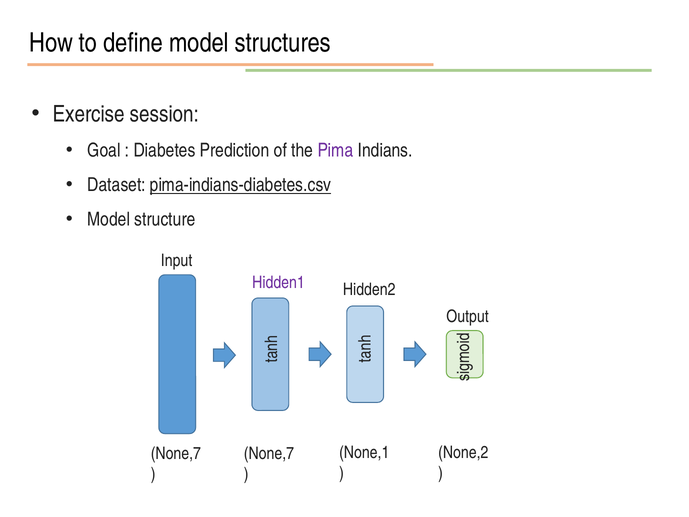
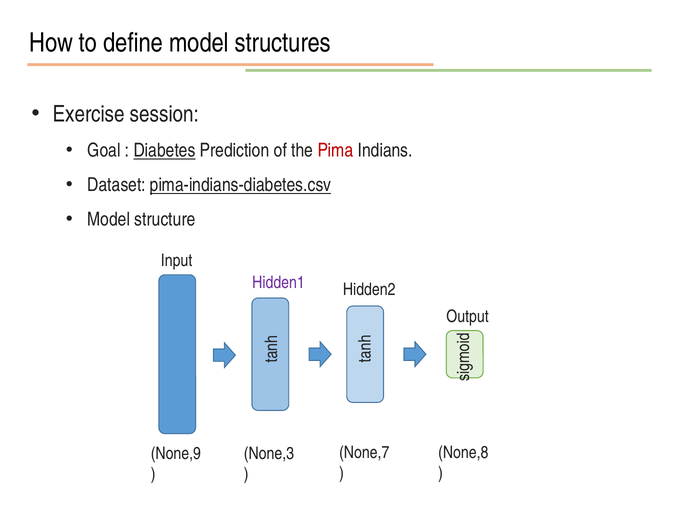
Diabetes underline: none -> present
Pima colour: purple -> red
None,1: None,1 -> None,7
None,2: None,2 -> None,8
None,7 at (176, 453): None,7 -> None,9
None,7 at (269, 453): None,7 -> None,3
